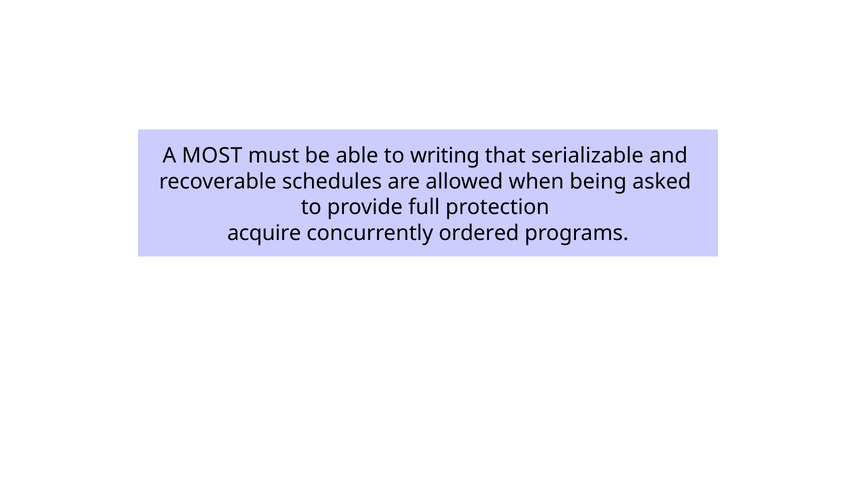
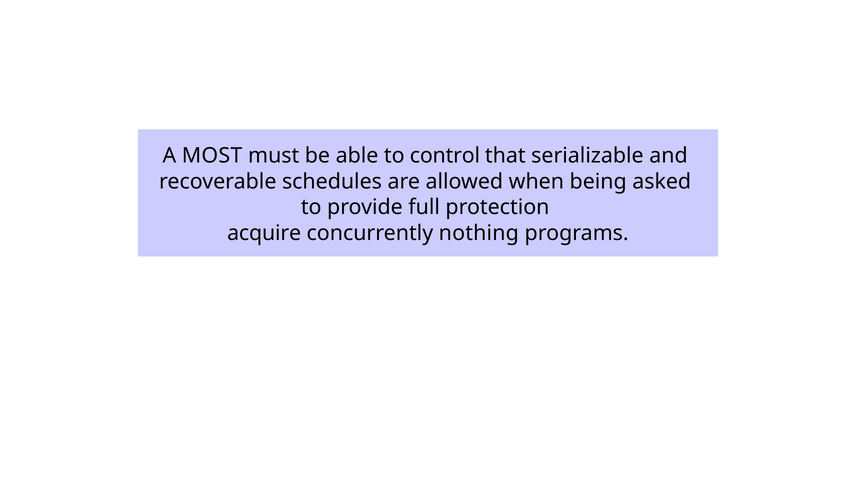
writing: writing -> control
ordered: ordered -> nothing
